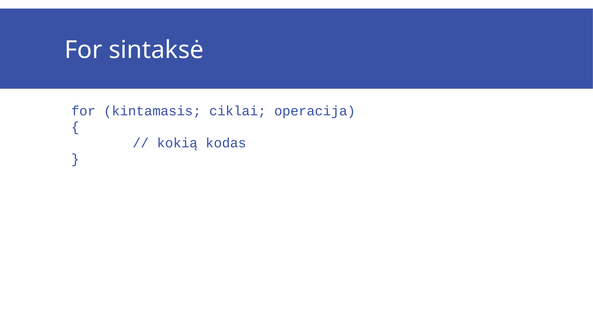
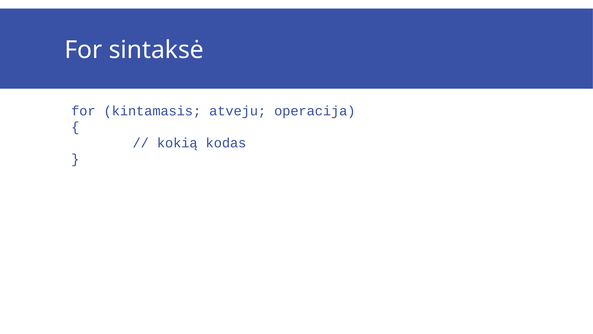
ciklai: ciklai -> atveju
